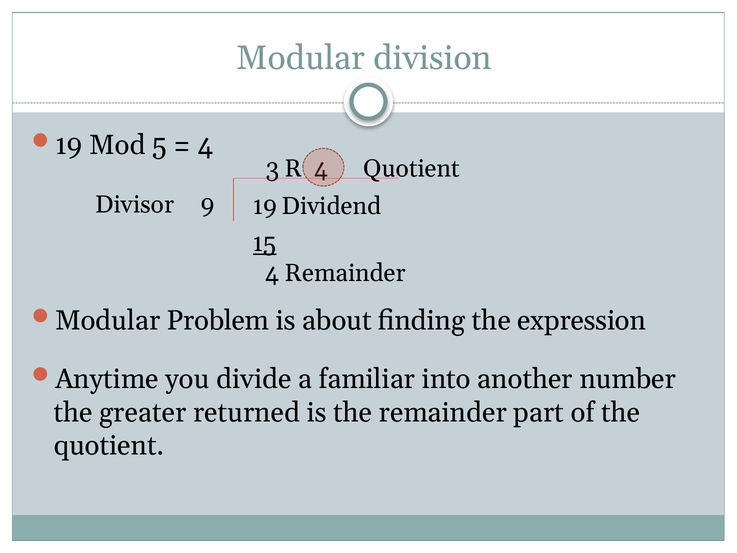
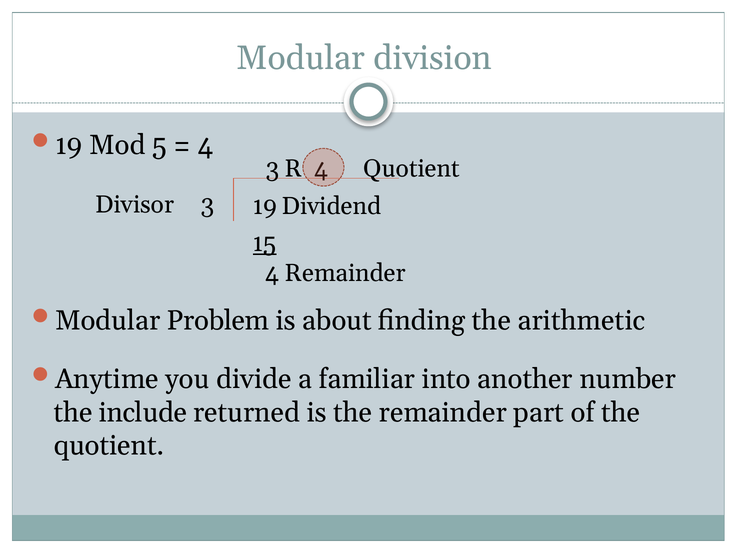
Divisor 9: 9 -> 3
expression: expression -> arithmetic
greater: greater -> include
